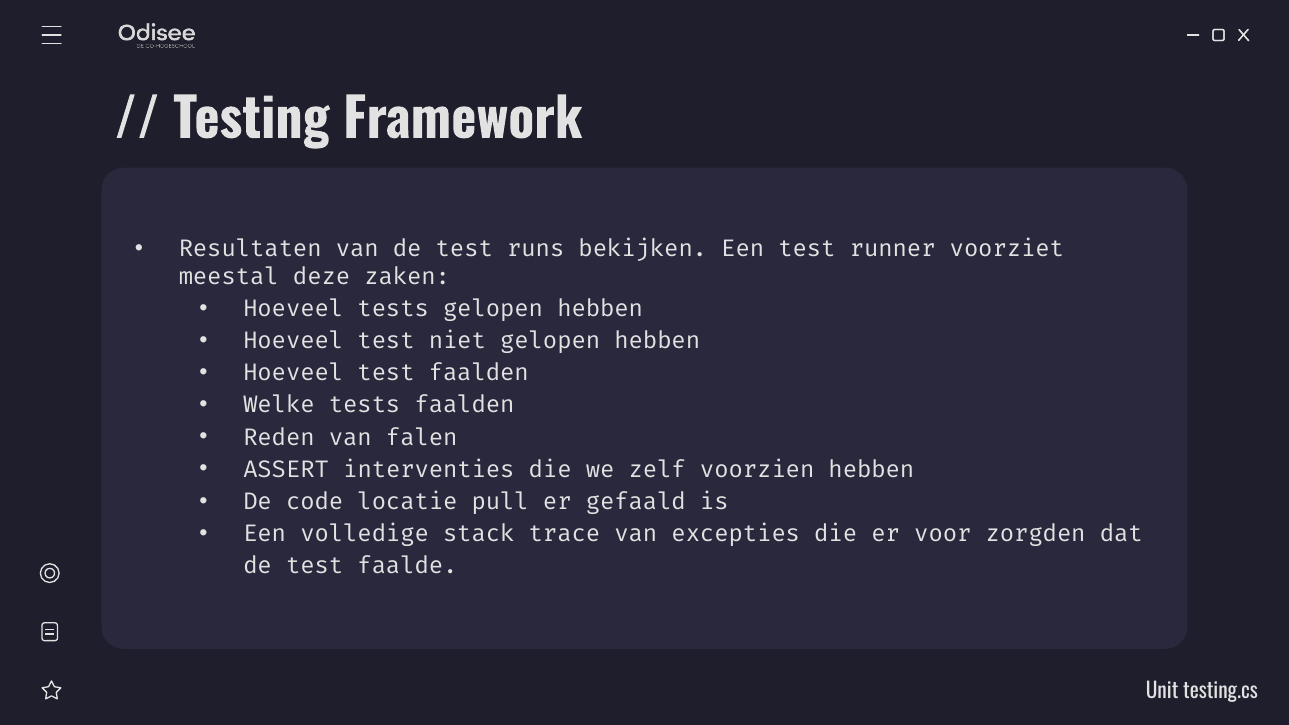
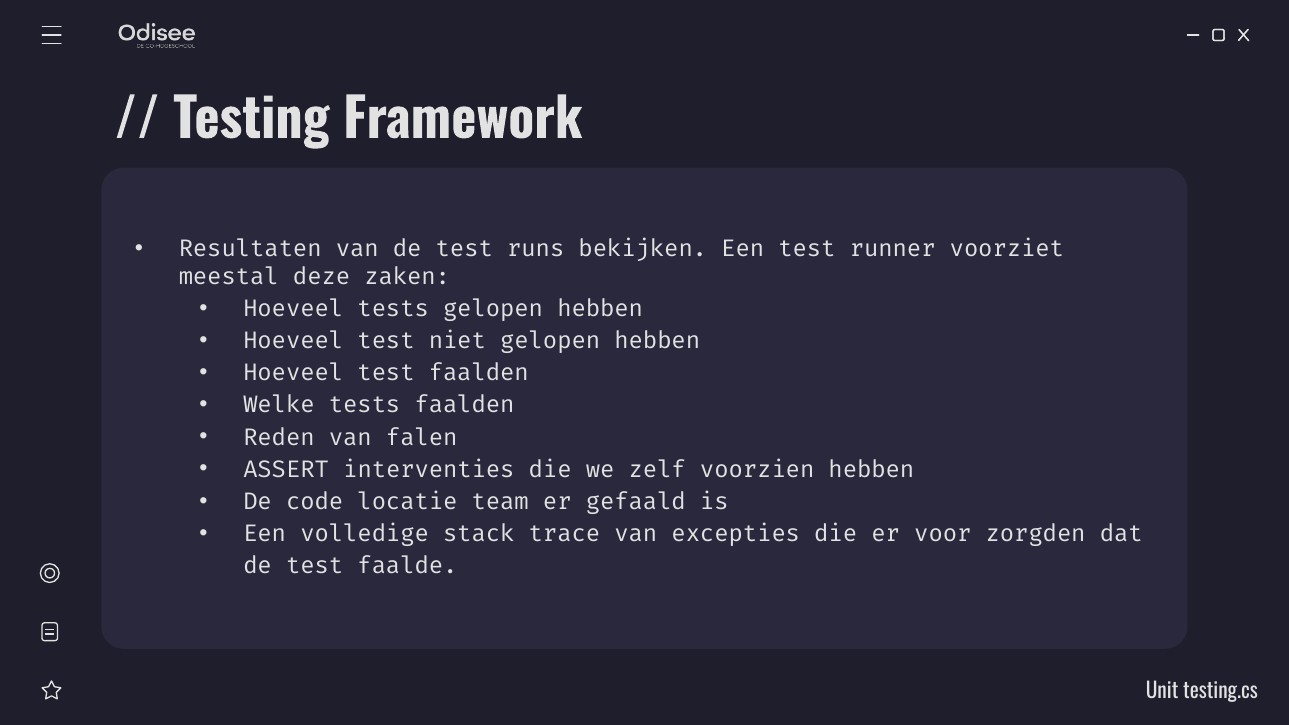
pull: pull -> team
